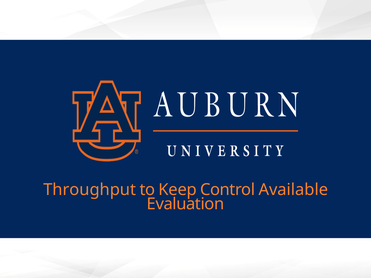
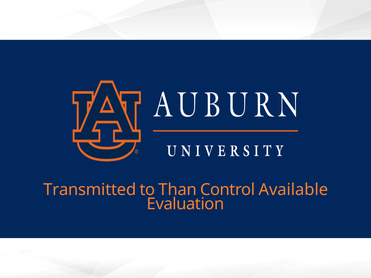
Throughput: Throughput -> Transmitted
Keep: Keep -> Than
